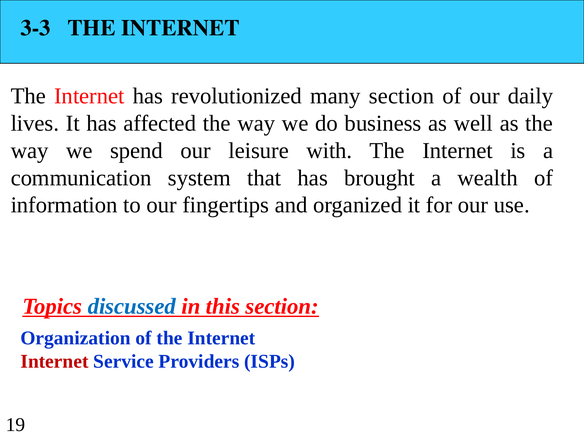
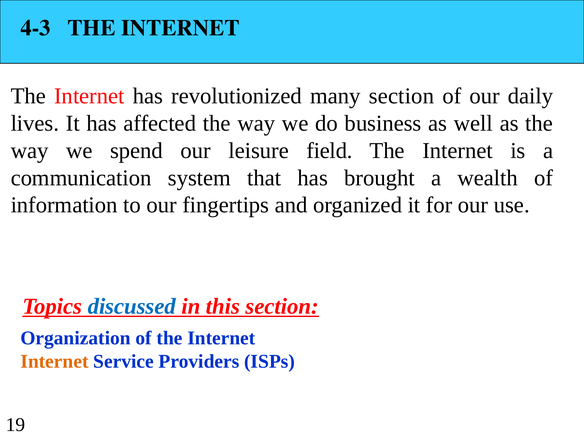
3-3: 3-3 -> 4-3
with: with -> field
Internet at (54, 362) colour: red -> orange
